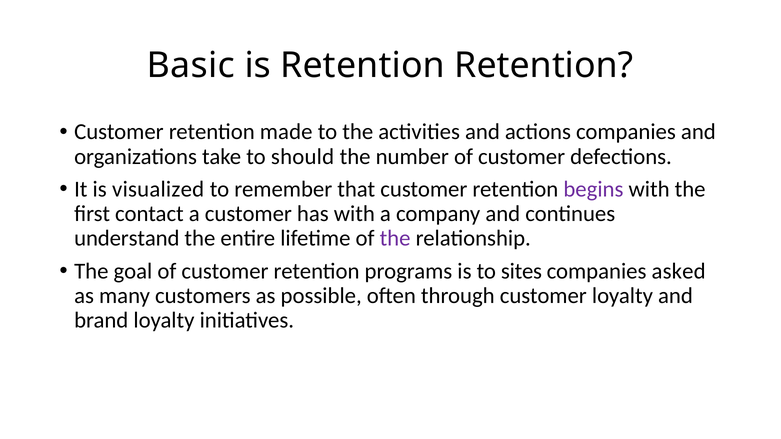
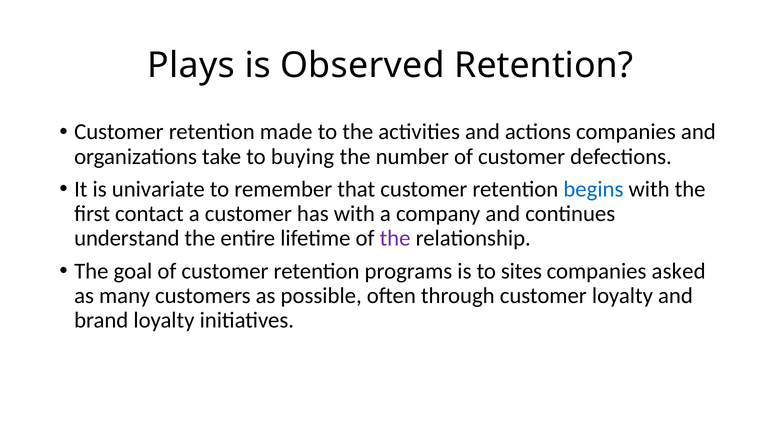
Basic: Basic -> Plays
is Retention: Retention -> Observed
should: should -> buying
visualized: visualized -> univariate
begins colour: purple -> blue
